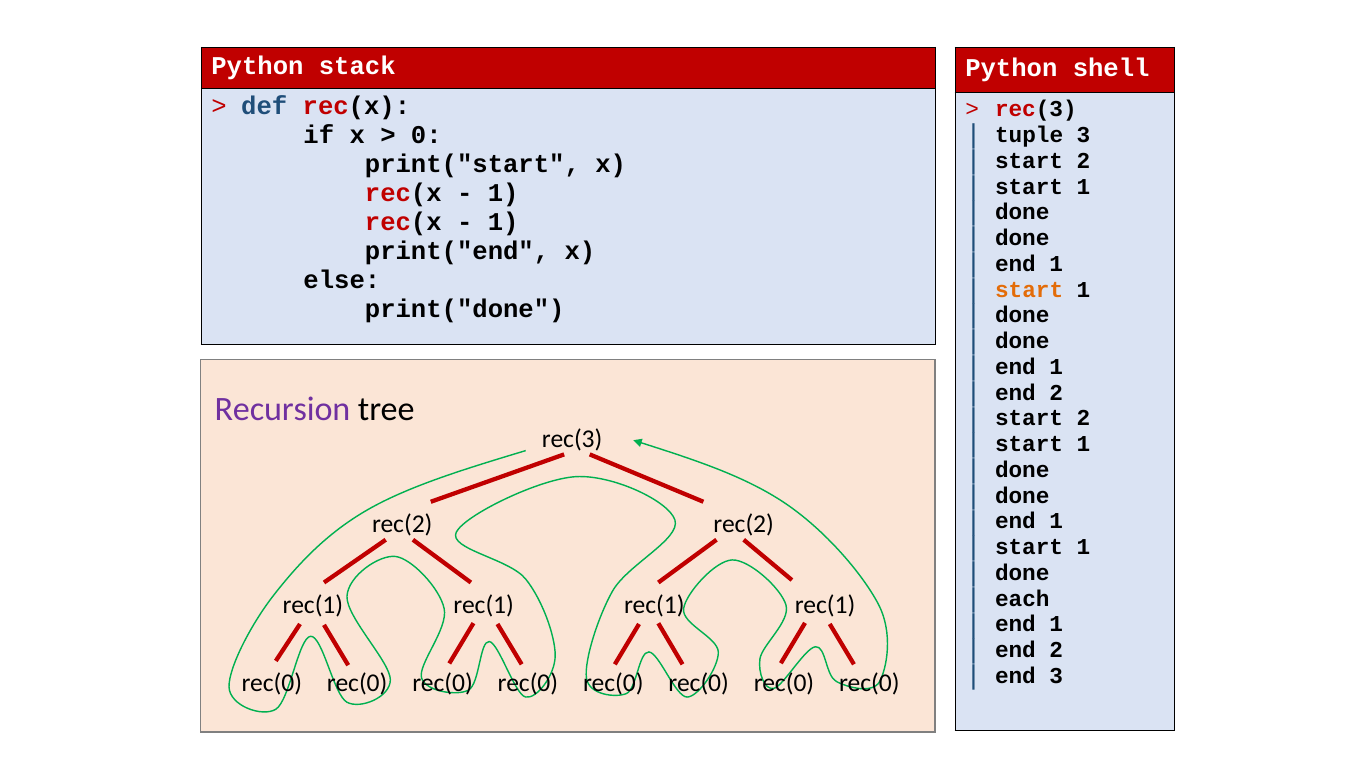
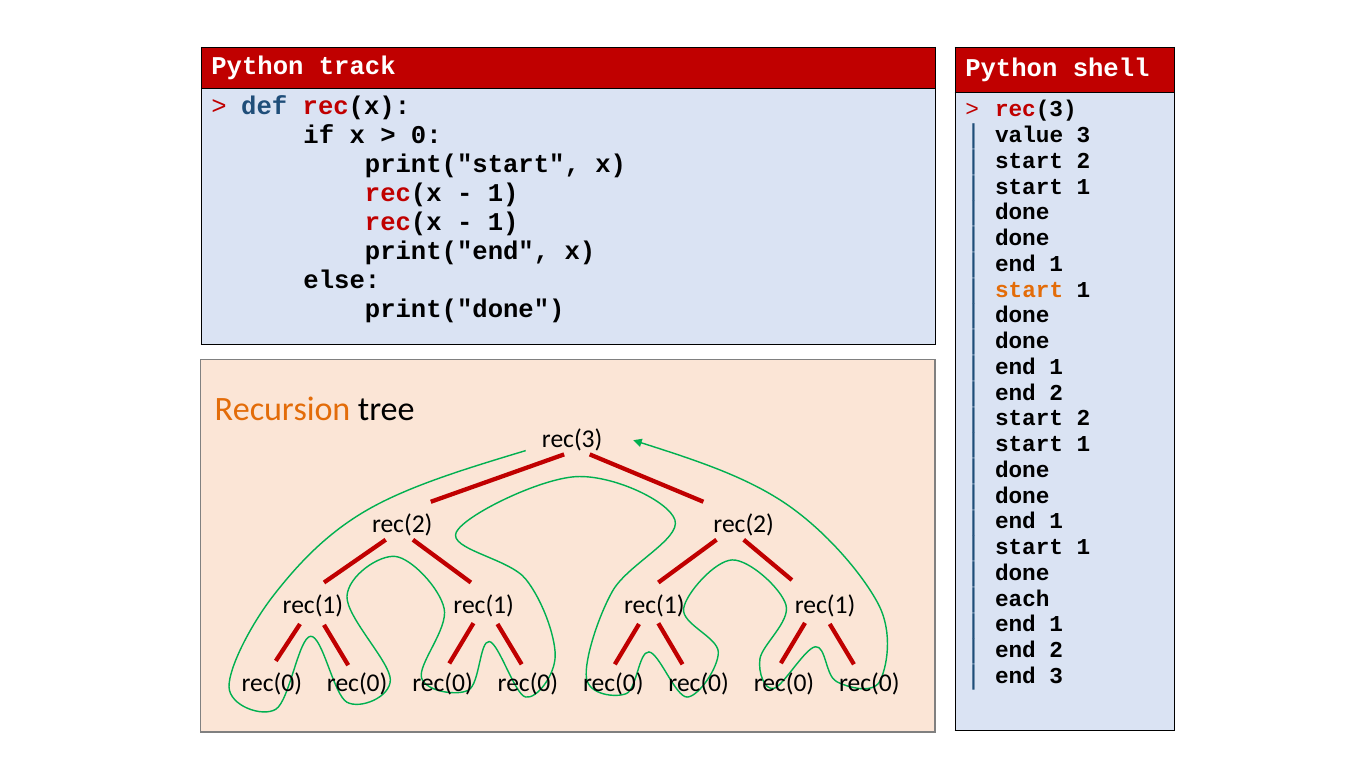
stack: stack -> track
tuple: tuple -> value
Recursion colour: purple -> orange
